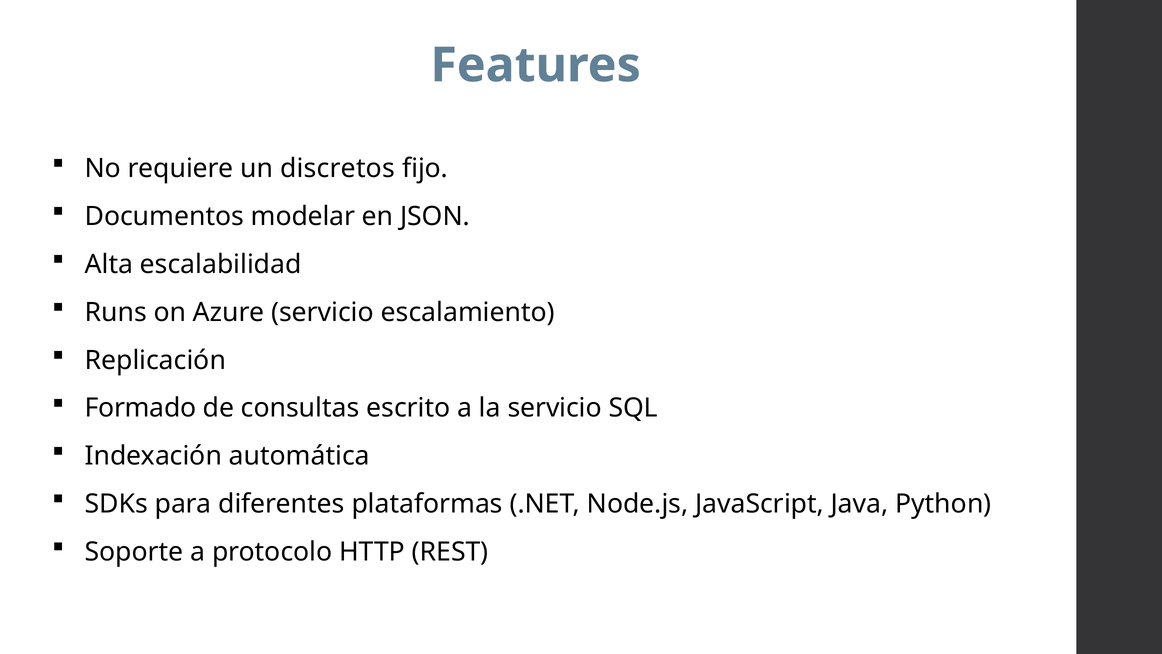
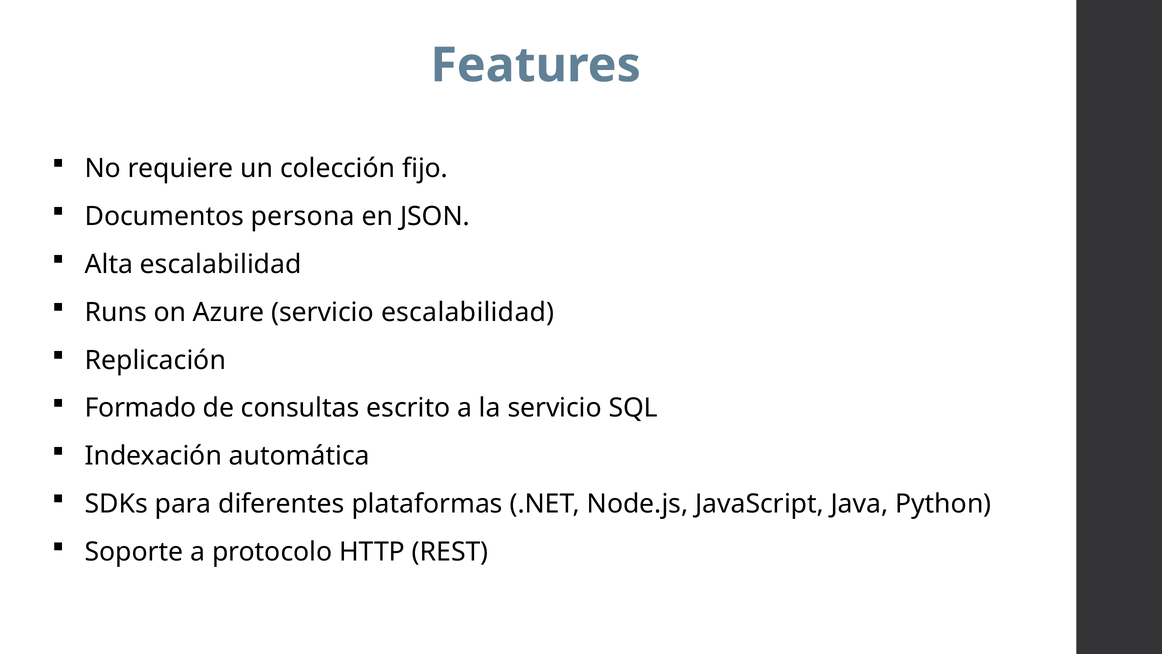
discretos: discretos -> colección
modelar: modelar -> persona
servicio escalamiento: escalamiento -> escalabilidad
